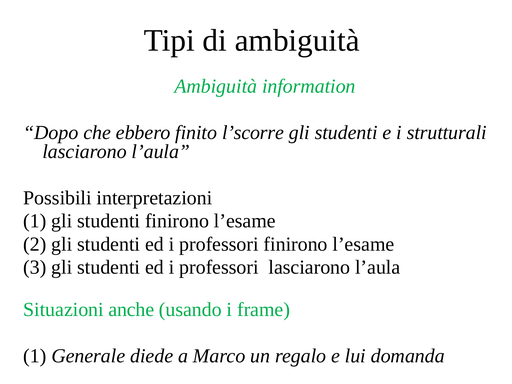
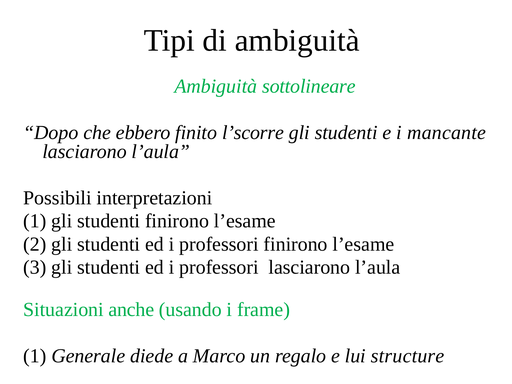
information: information -> sottolineare
strutturali: strutturali -> mancante
domanda: domanda -> structure
